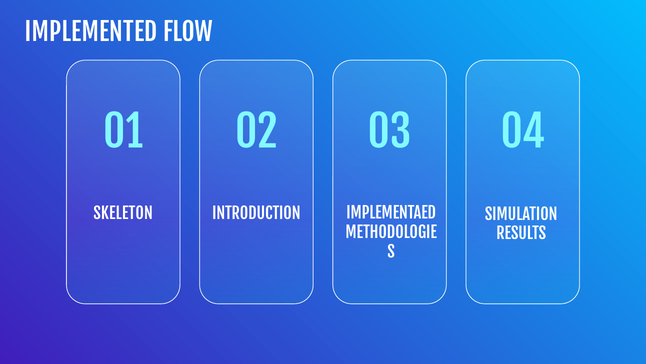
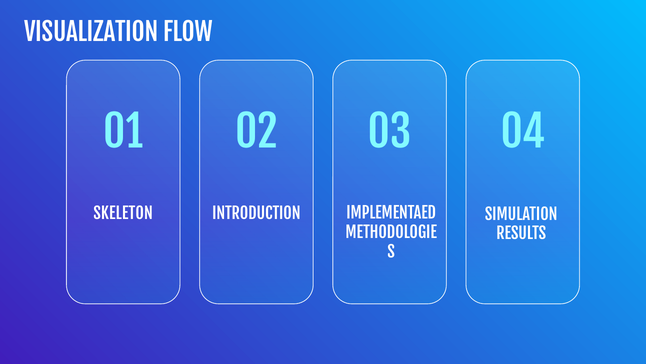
IMPLEMENTED: IMPLEMENTED -> VISUALIZATION
